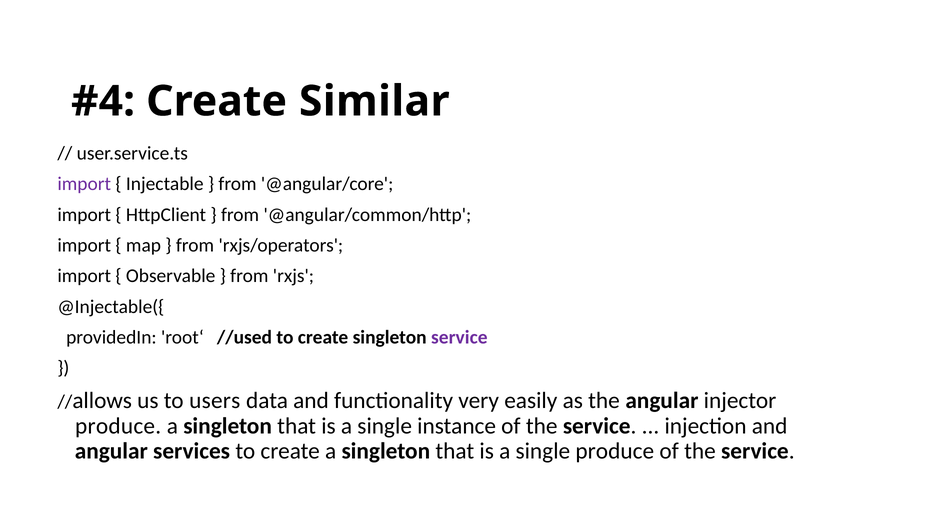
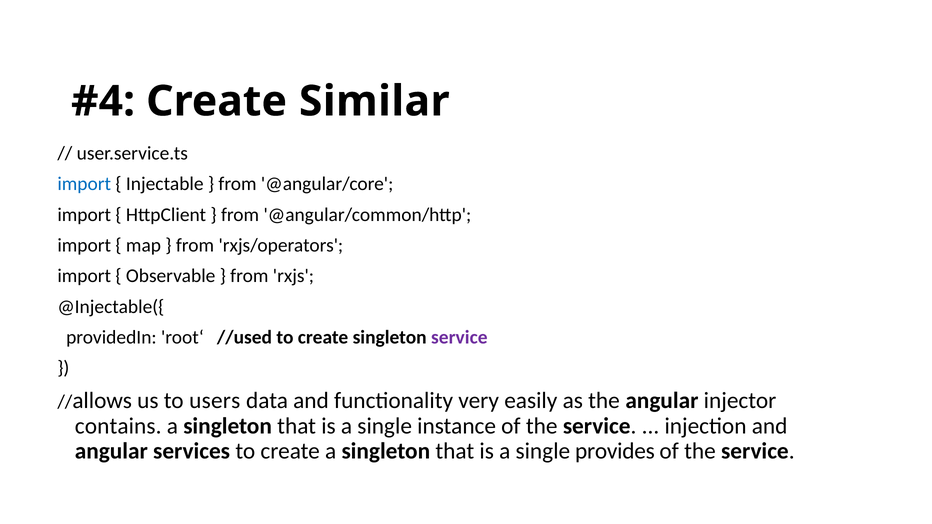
import at (84, 184) colour: purple -> blue
produce at (118, 426): produce -> contains
single produce: produce -> provides
